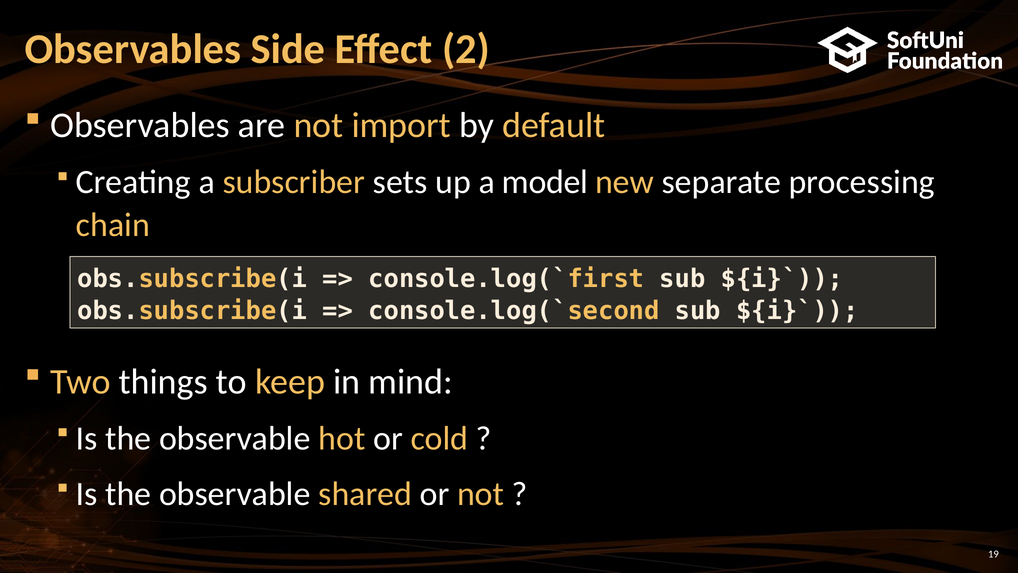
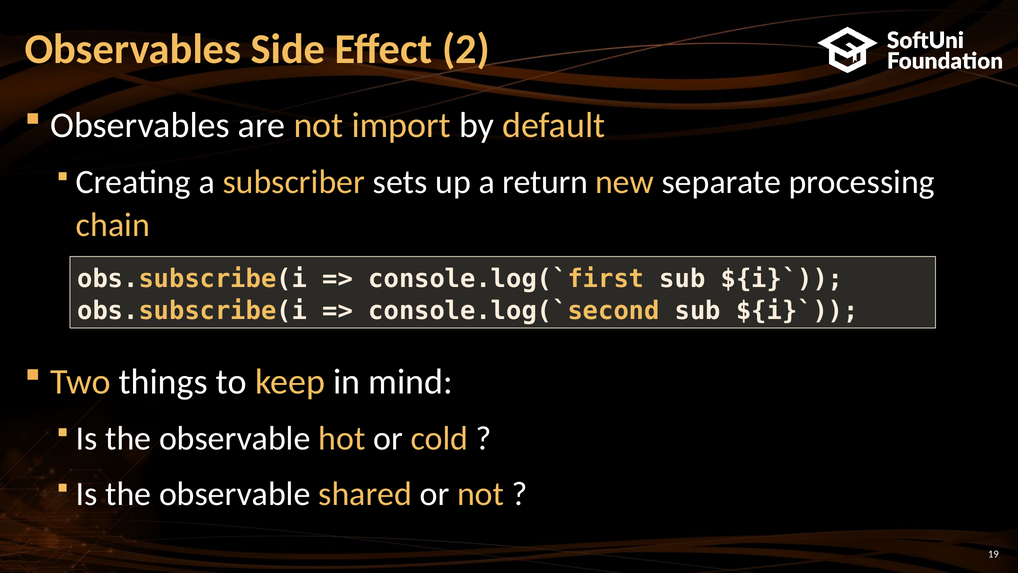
model: model -> return
